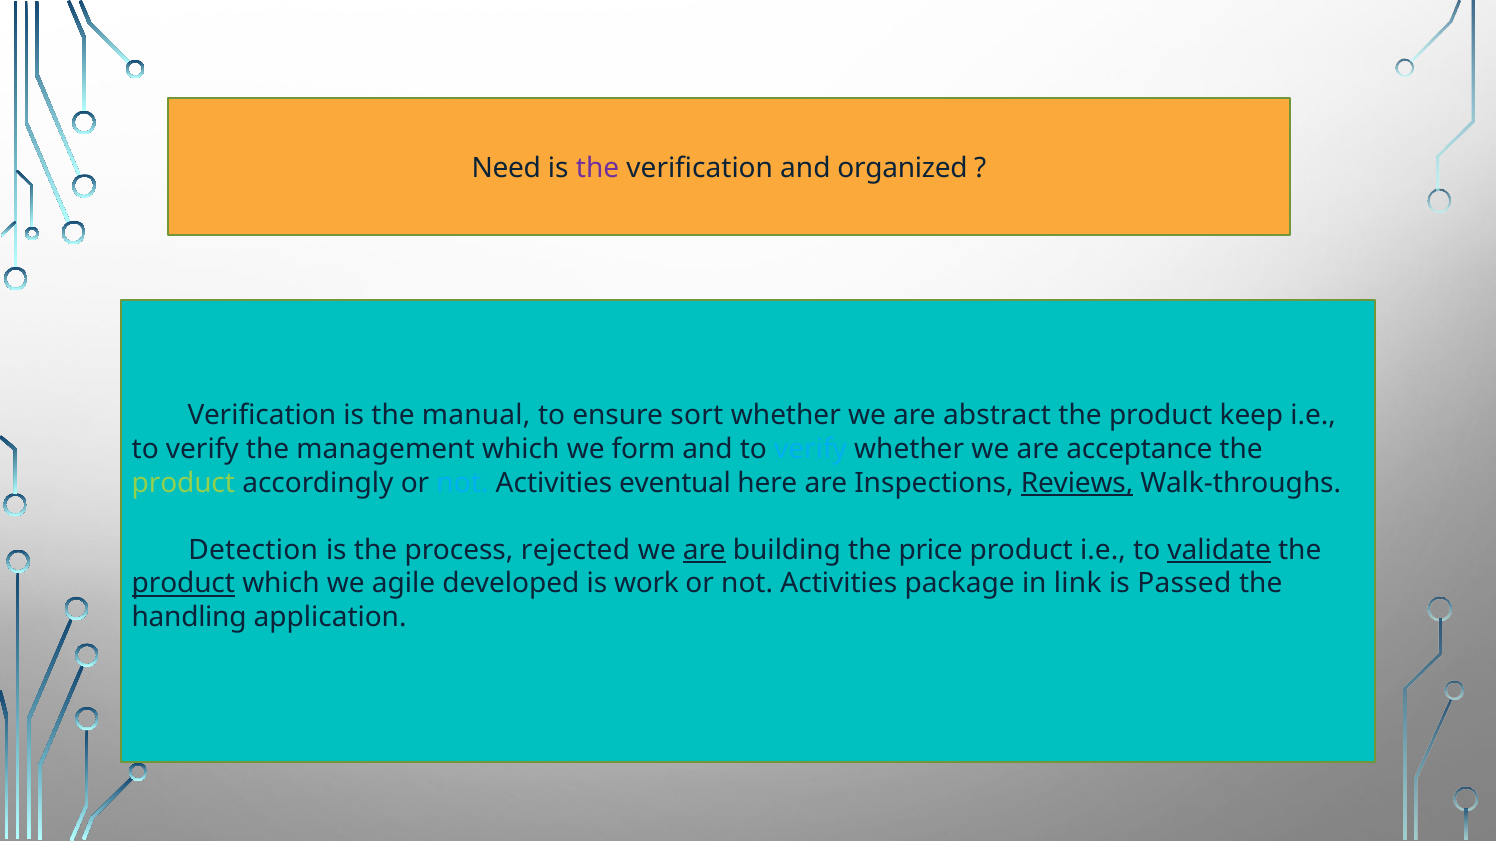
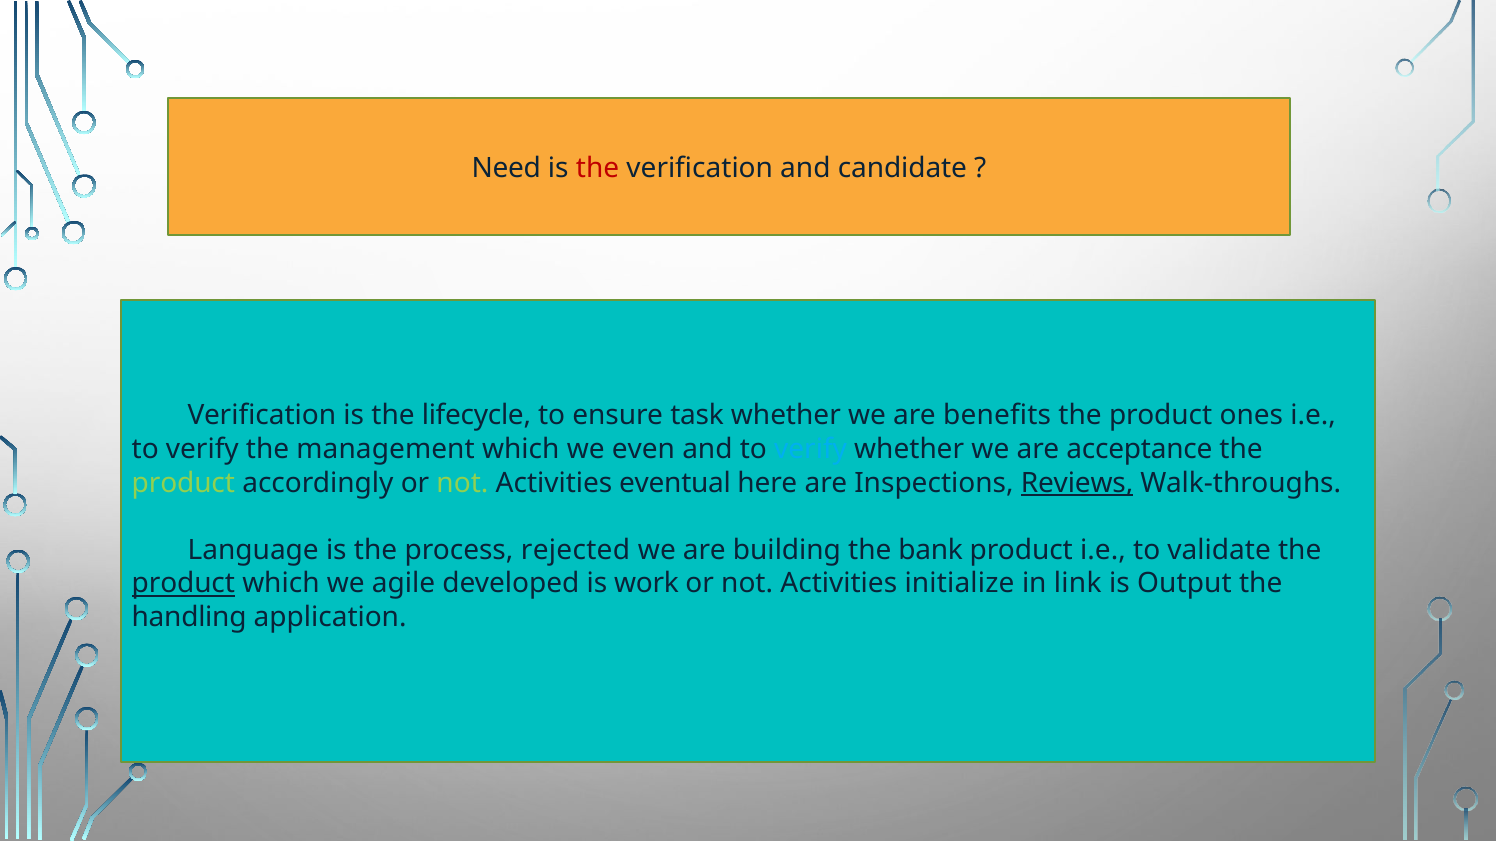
the at (598, 168) colour: purple -> red
organized: organized -> candidate
manual: manual -> lifecycle
sort: sort -> task
abstract: abstract -> benefits
keep: keep -> ones
form: form -> even
not at (462, 483) colour: light blue -> light green
Detection: Detection -> Language
are at (704, 550) underline: present -> none
price: price -> bank
validate underline: present -> none
package: package -> initialize
Passed: Passed -> Output
